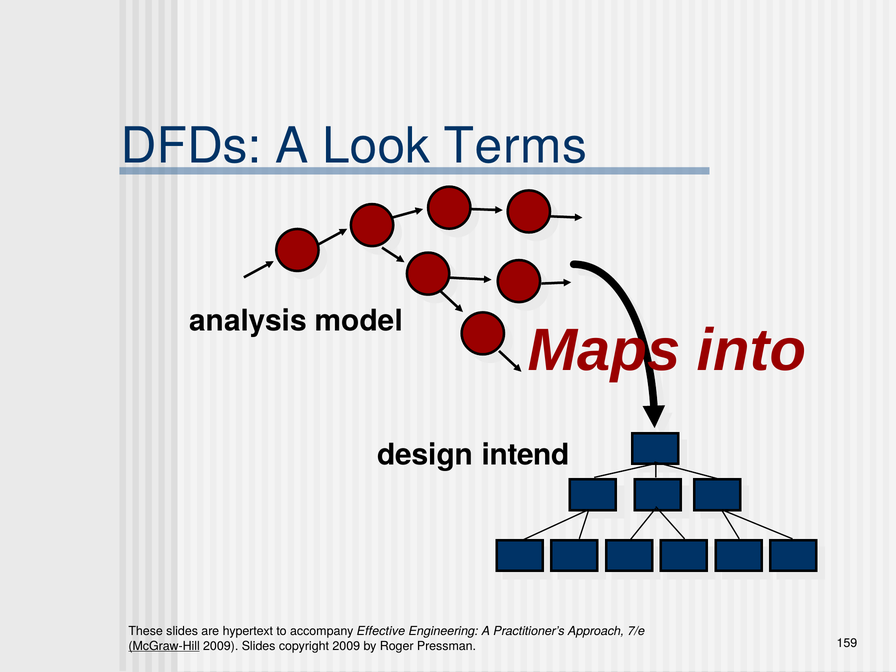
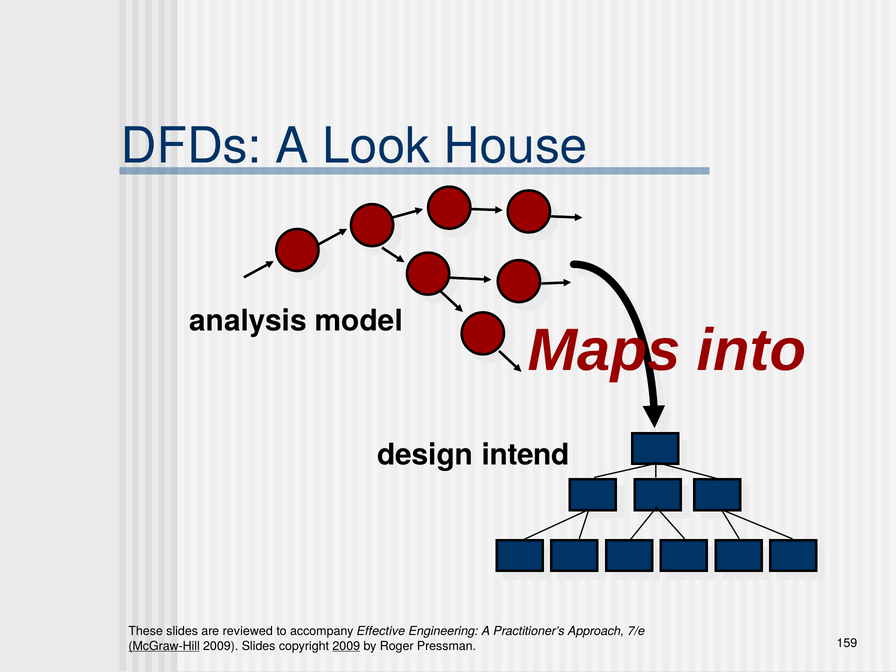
Terms: Terms -> House
hypertext: hypertext -> reviewed
2009 at (346, 646) underline: none -> present
